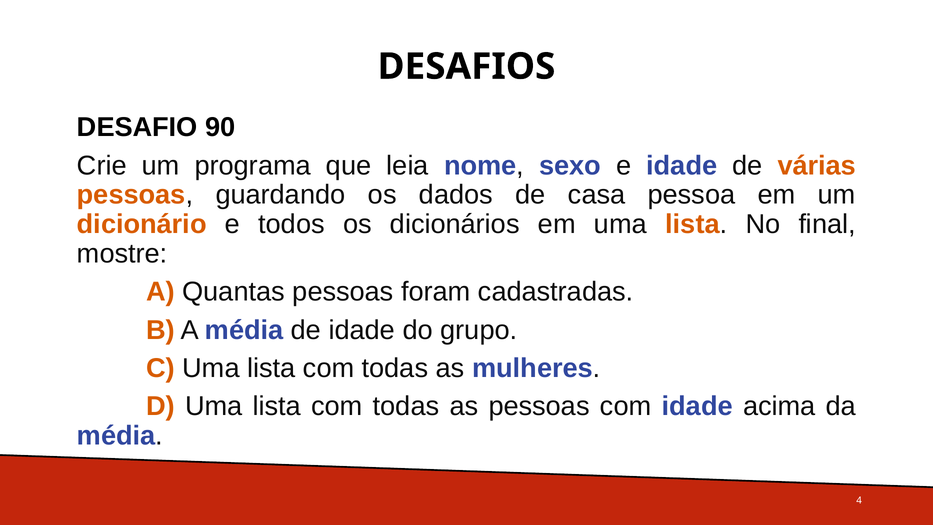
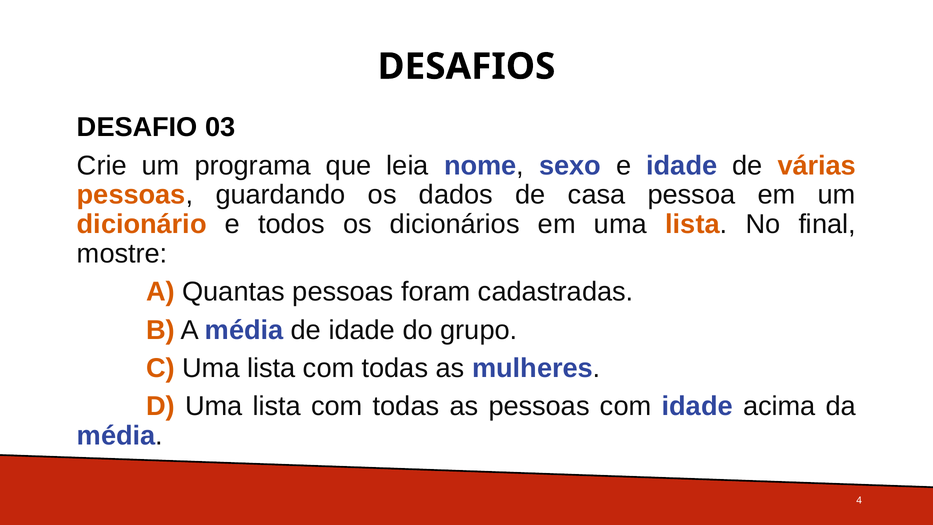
90: 90 -> 03
